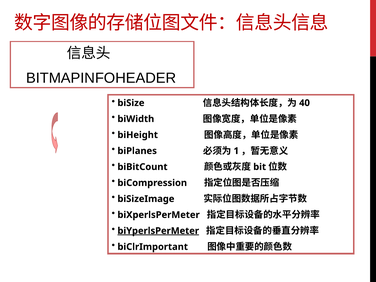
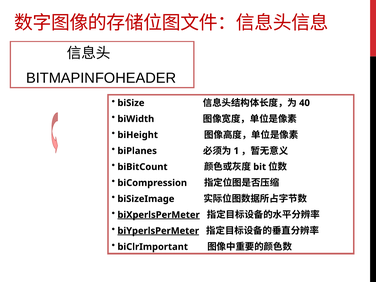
biXperlsPerMeter underline: none -> present
